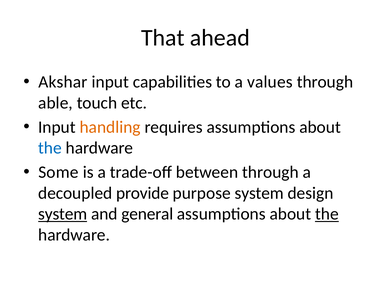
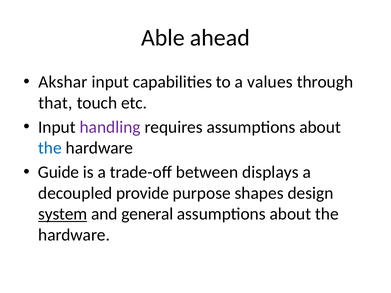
That: That -> Able
able: able -> that
handling colour: orange -> purple
Some: Some -> Guide
between through: through -> displays
purpose system: system -> shapes
the at (327, 214) underline: present -> none
